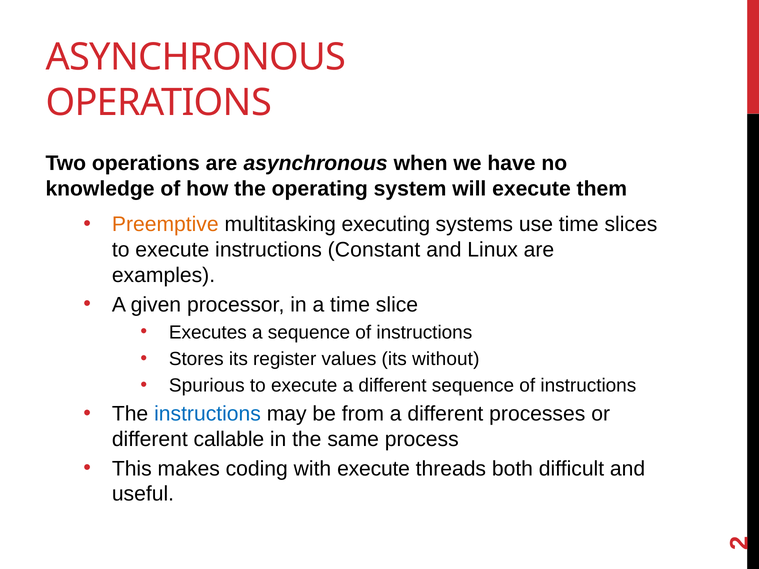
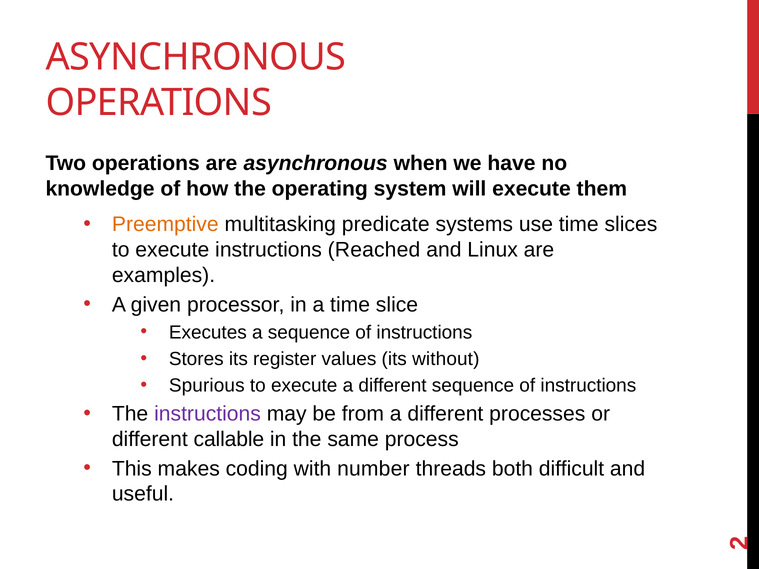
executing: executing -> predicate
Constant: Constant -> Reached
instructions at (208, 414) colour: blue -> purple
with execute: execute -> number
